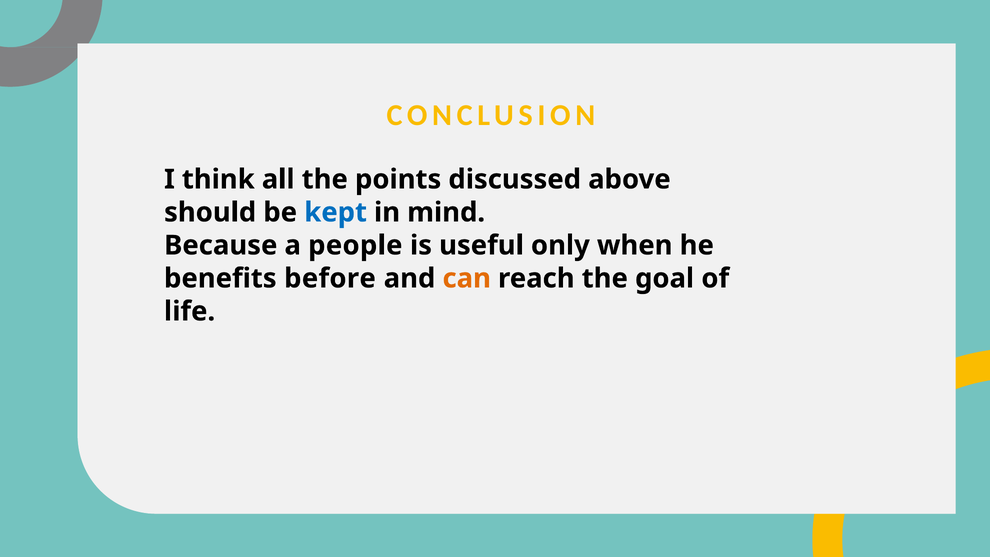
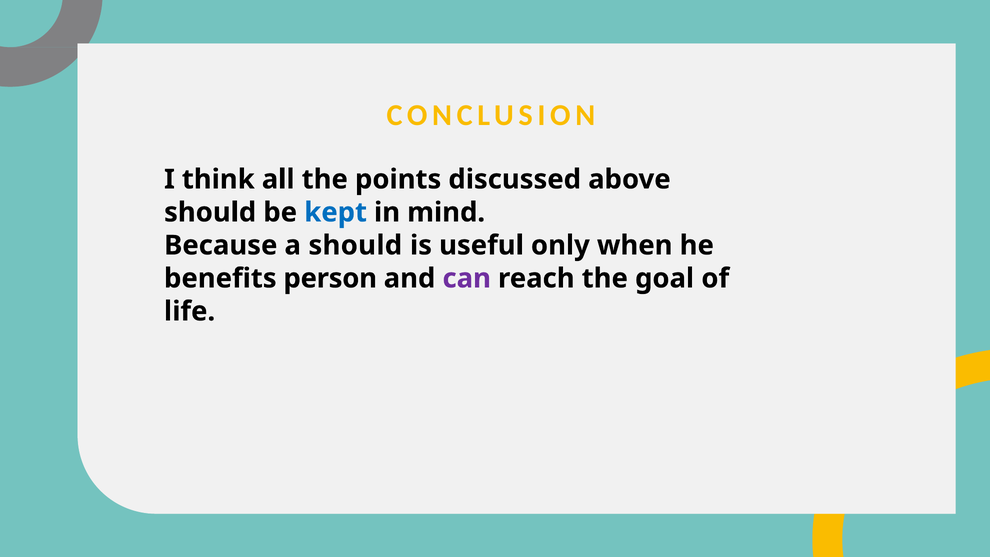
a people: people -> should
before: before -> person
can colour: orange -> purple
